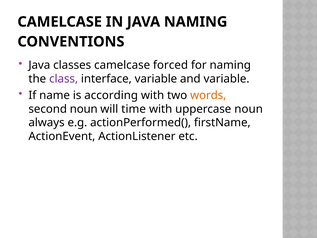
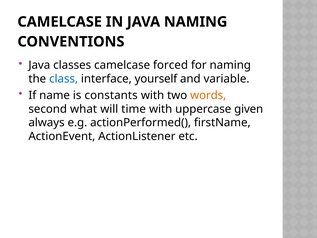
class colour: purple -> blue
interface variable: variable -> yourself
according: according -> constants
second noun: noun -> what
uppercase noun: noun -> given
